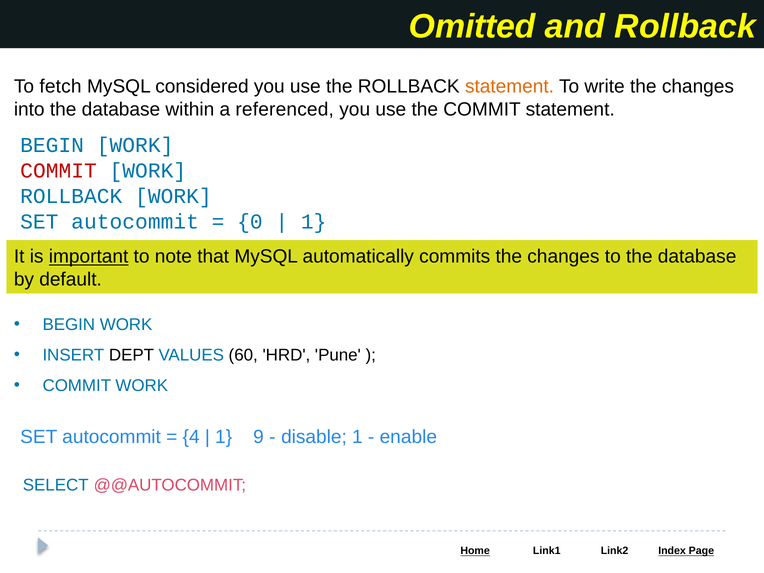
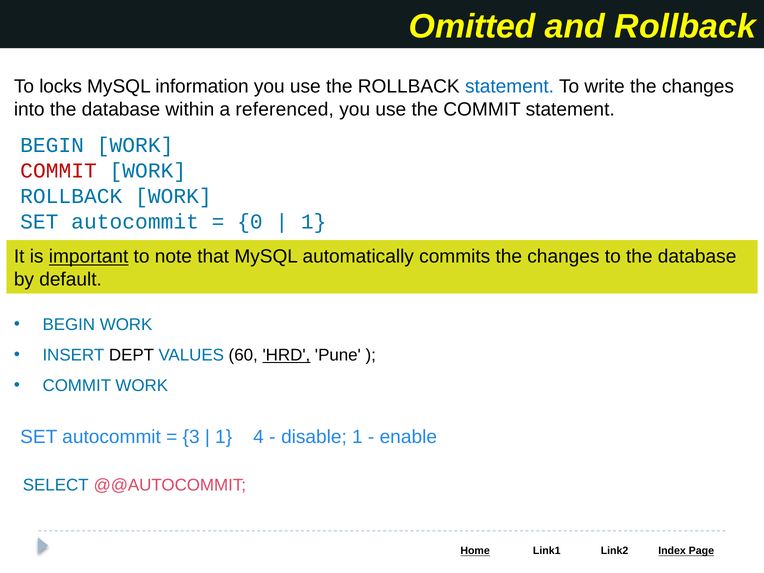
fetch: fetch -> locks
considered: considered -> information
statement at (510, 87) colour: orange -> blue
HRD underline: none -> present
4: 4 -> 3
9: 9 -> 4
